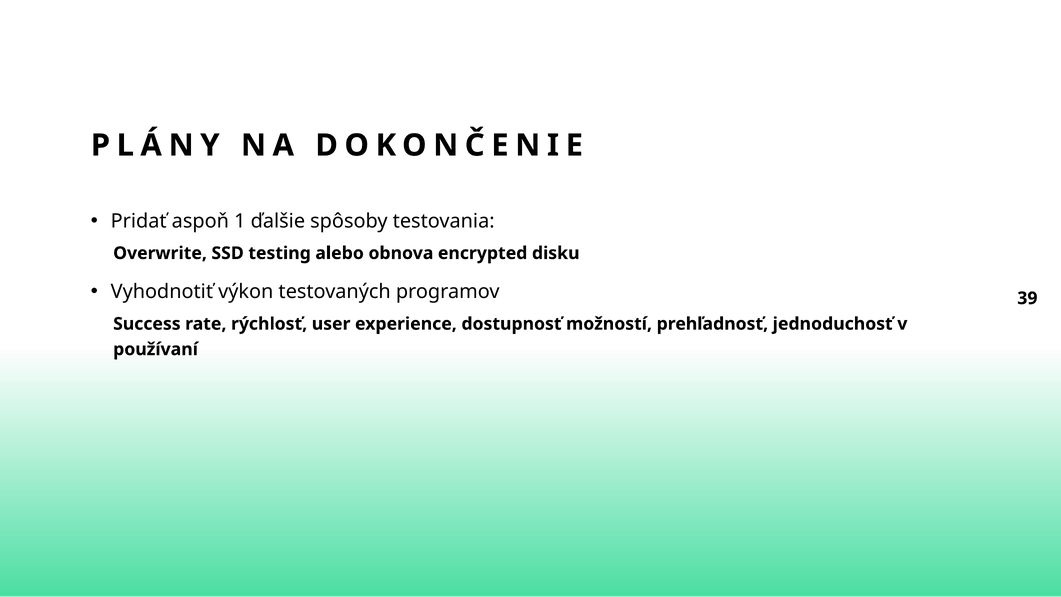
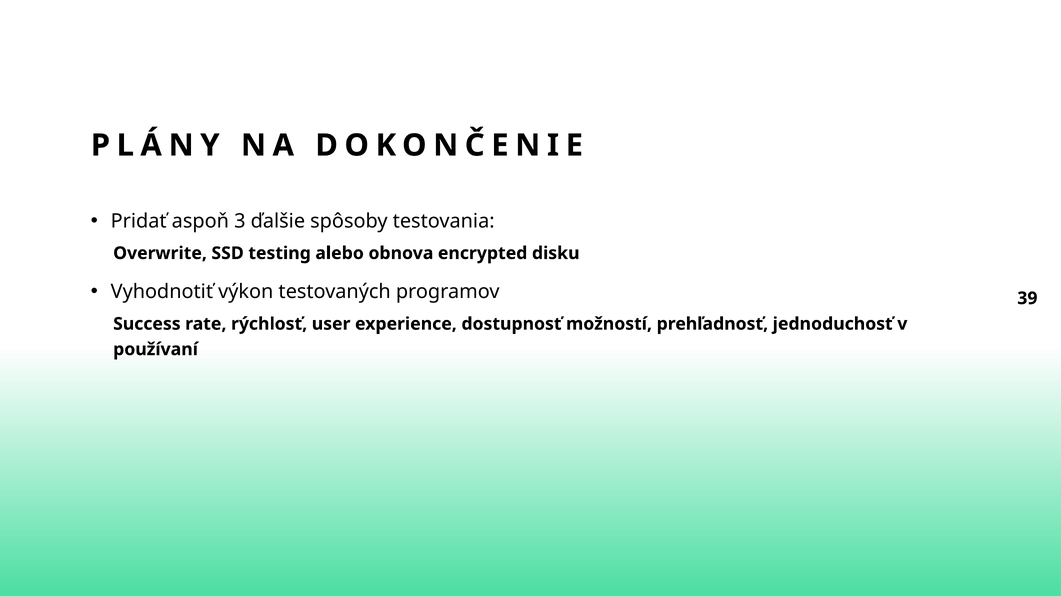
1: 1 -> 3
